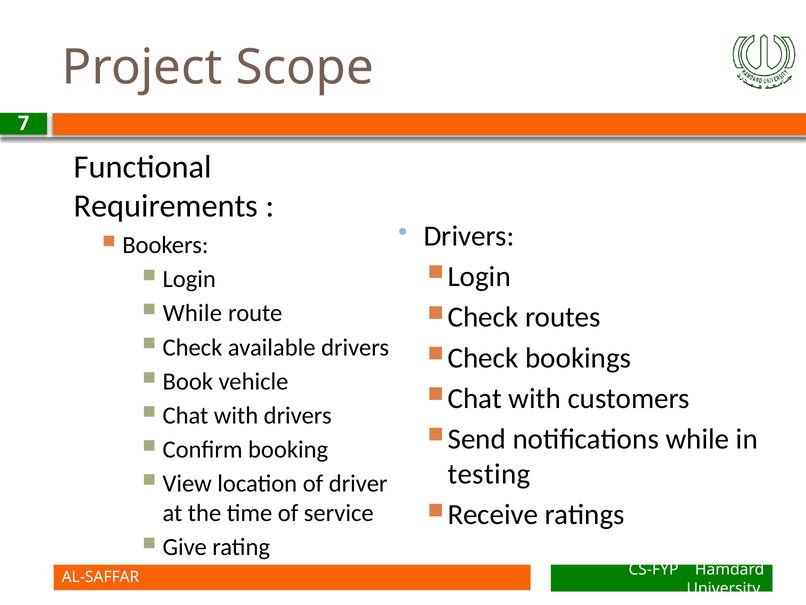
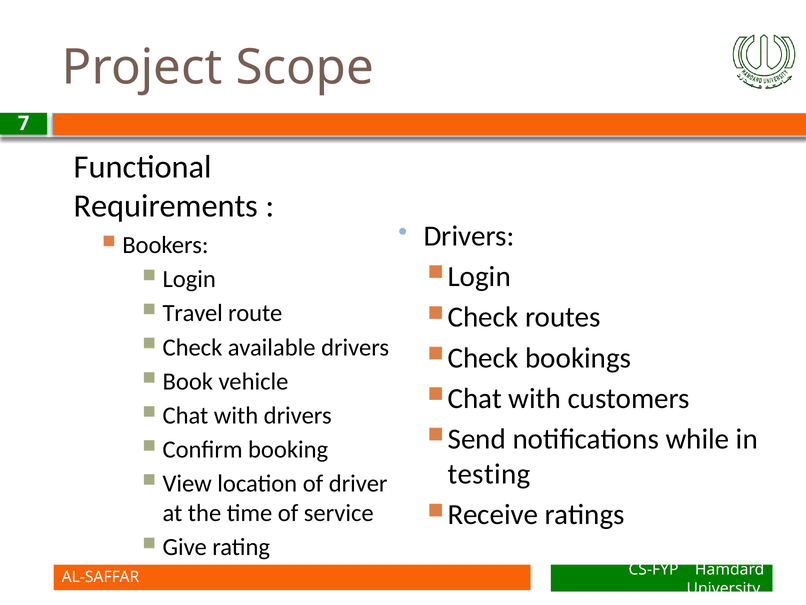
While at (192, 313): While -> Travel
